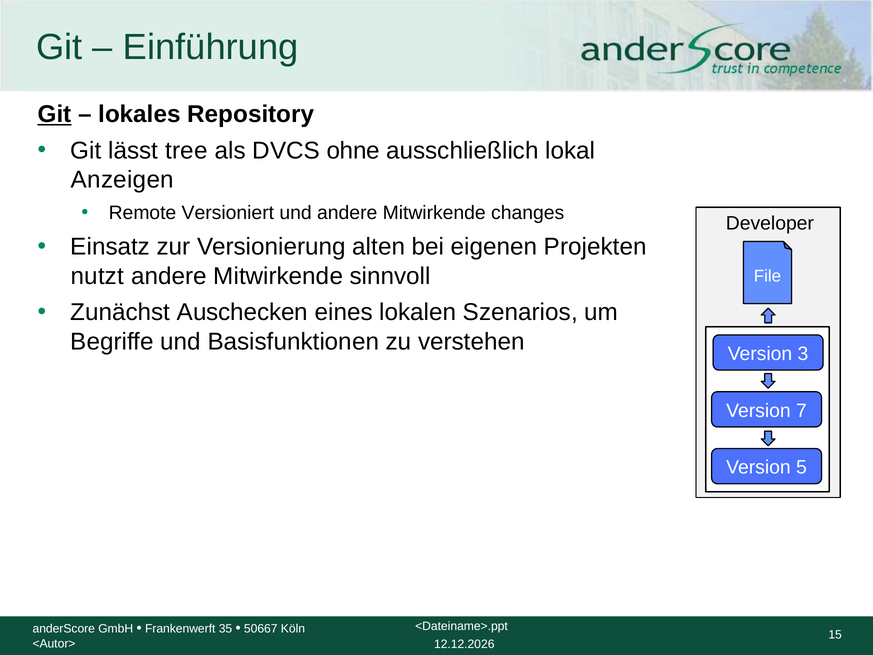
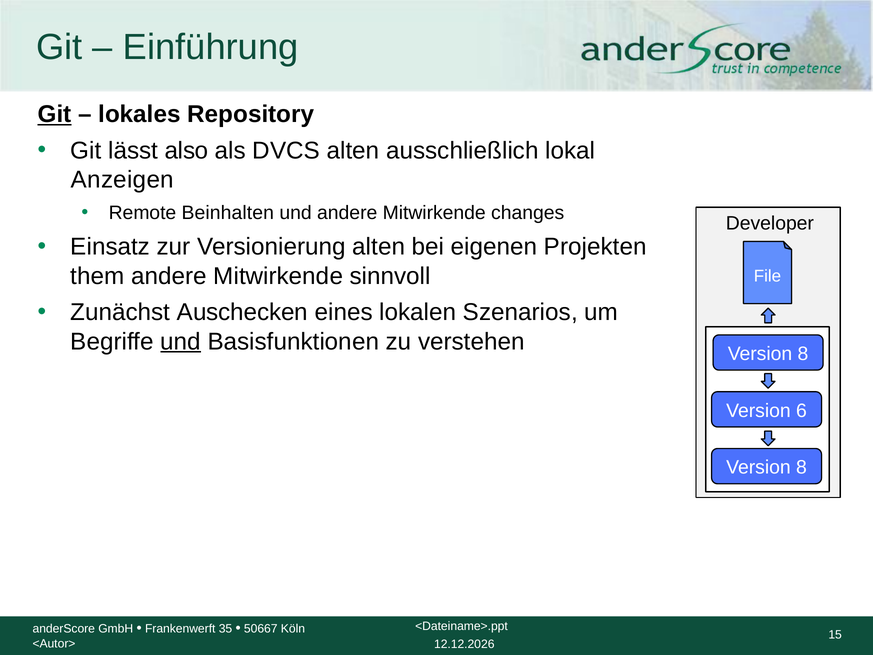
tree: tree -> also
DVCS ohne: ohne -> alten
Versioniert: Versioniert -> Beinhalten
nutzt: nutzt -> them
und at (181, 341) underline: none -> present
3 at (803, 354): 3 -> 8
7: 7 -> 6
5 at (801, 467): 5 -> 8
